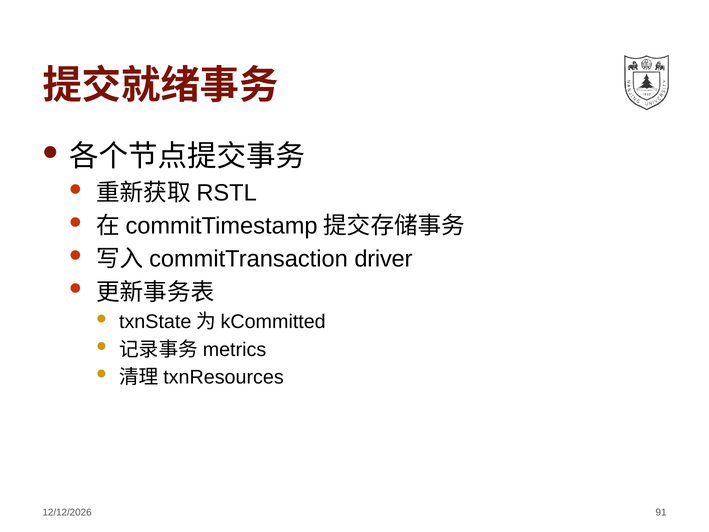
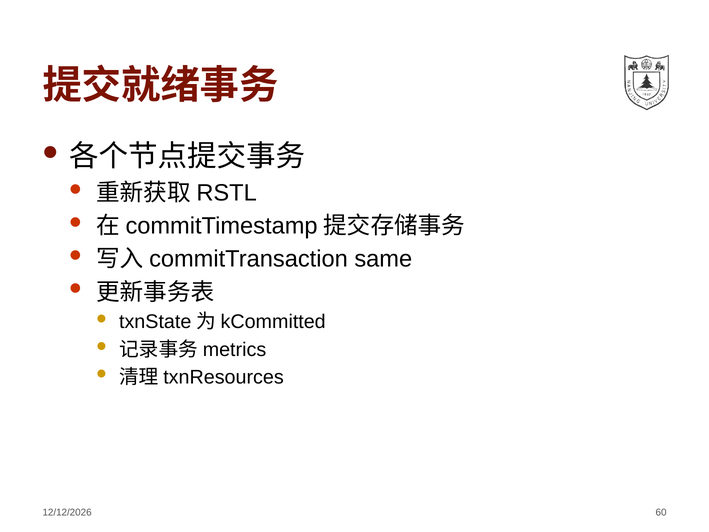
driver: driver -> same
91: 91 -> 60
